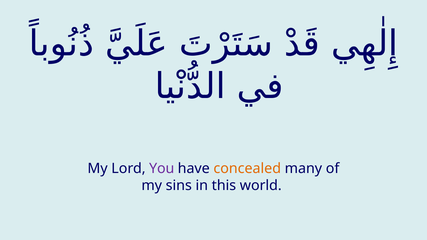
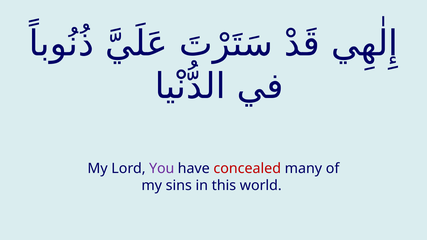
concealed colour: orange -> red
